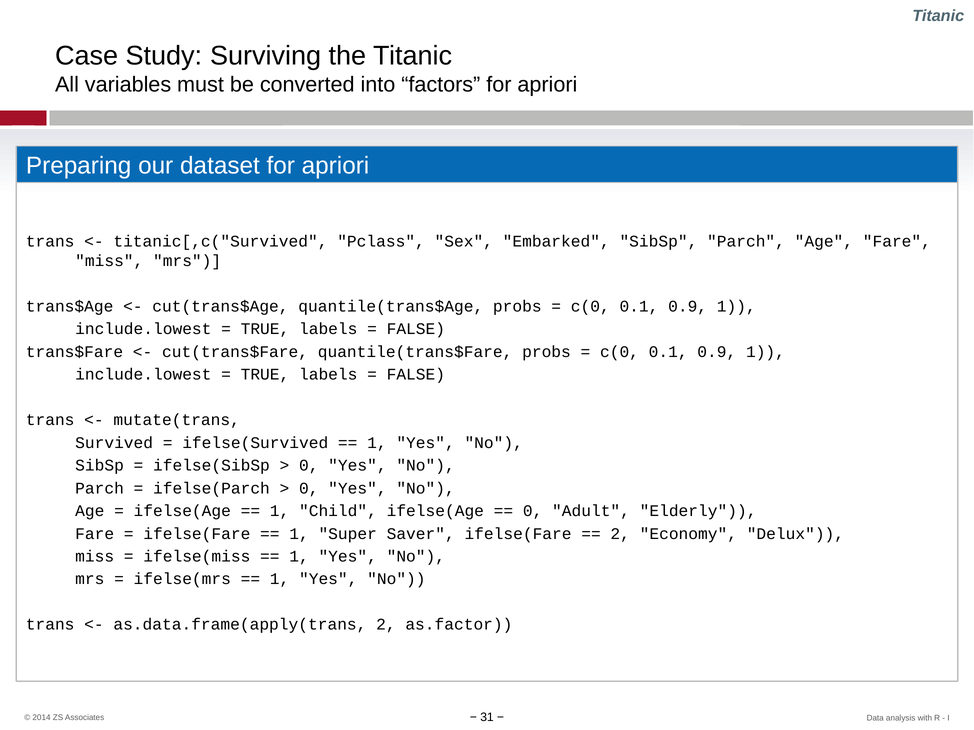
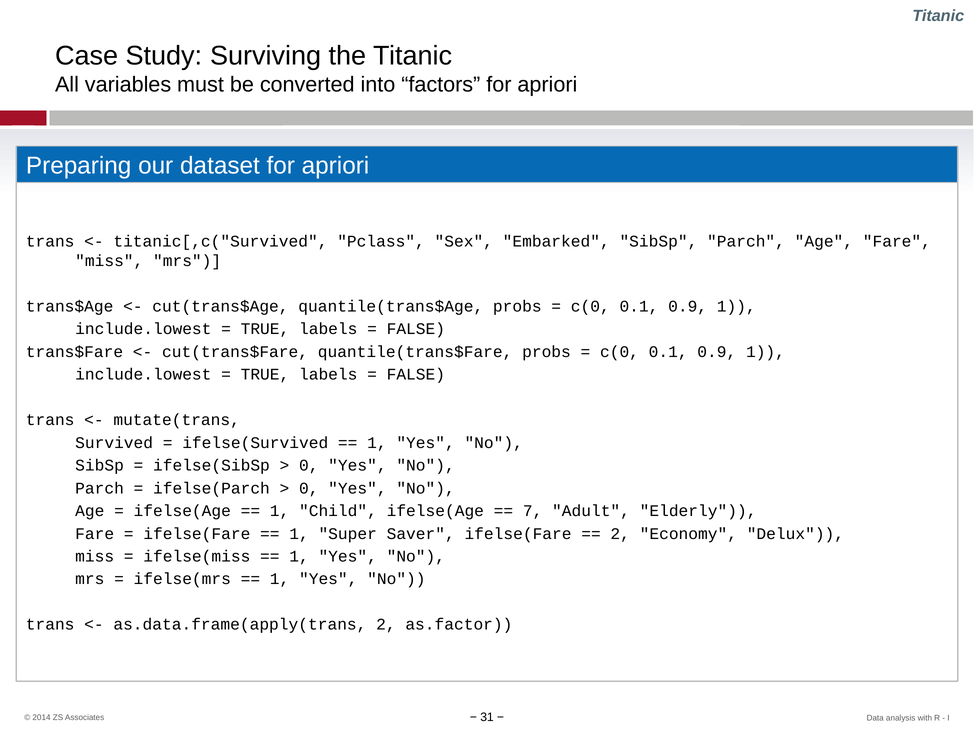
0 at (533, 511): 0 -> 7
